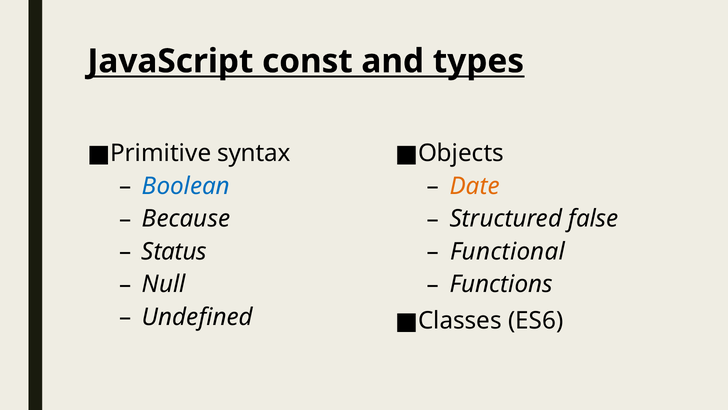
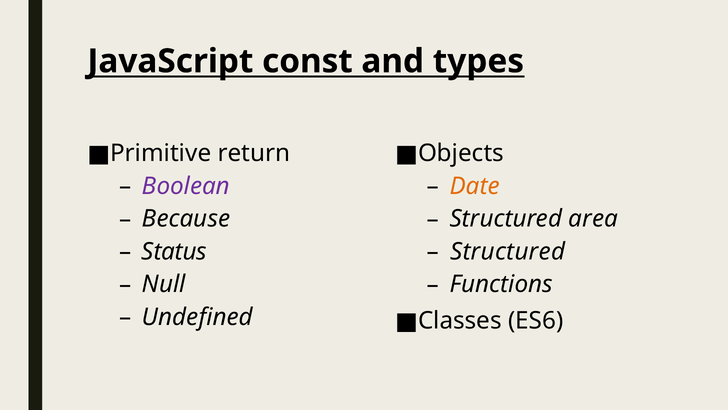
syntax: syntax -> return
Boolean colour: blue -> purple
false: false -> area
Functional at (508, 251): Functional -> Structured
